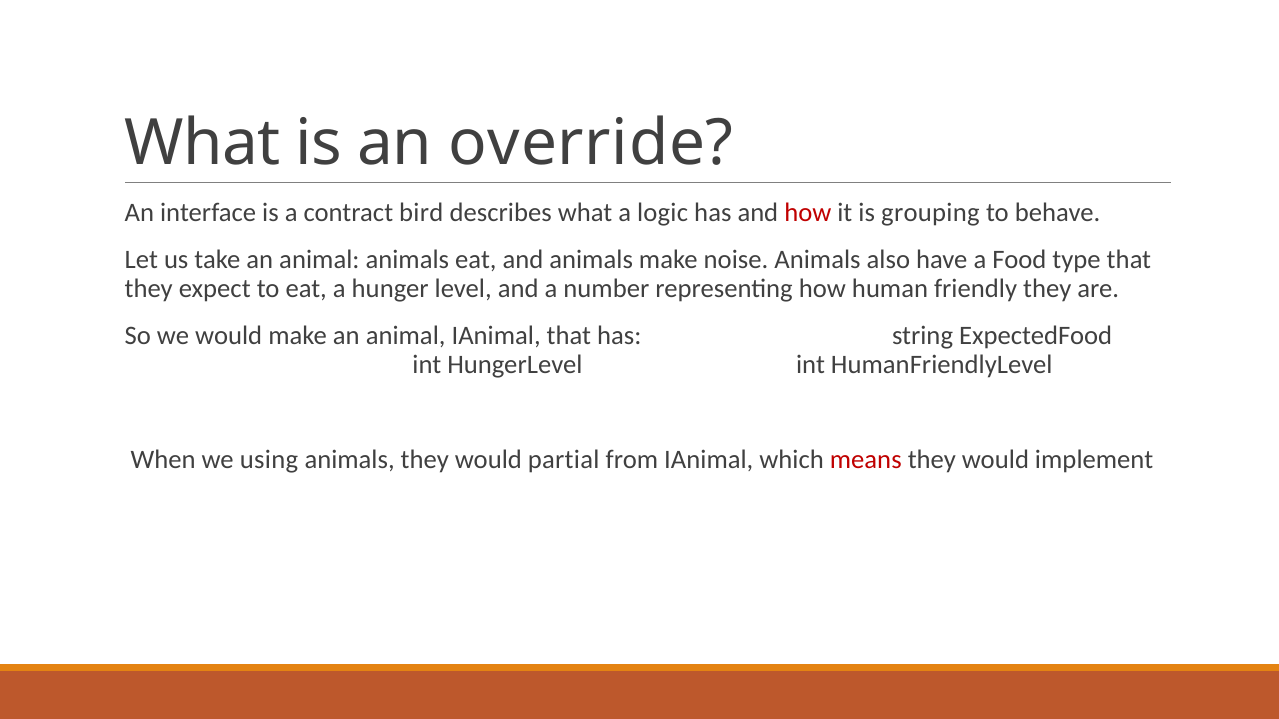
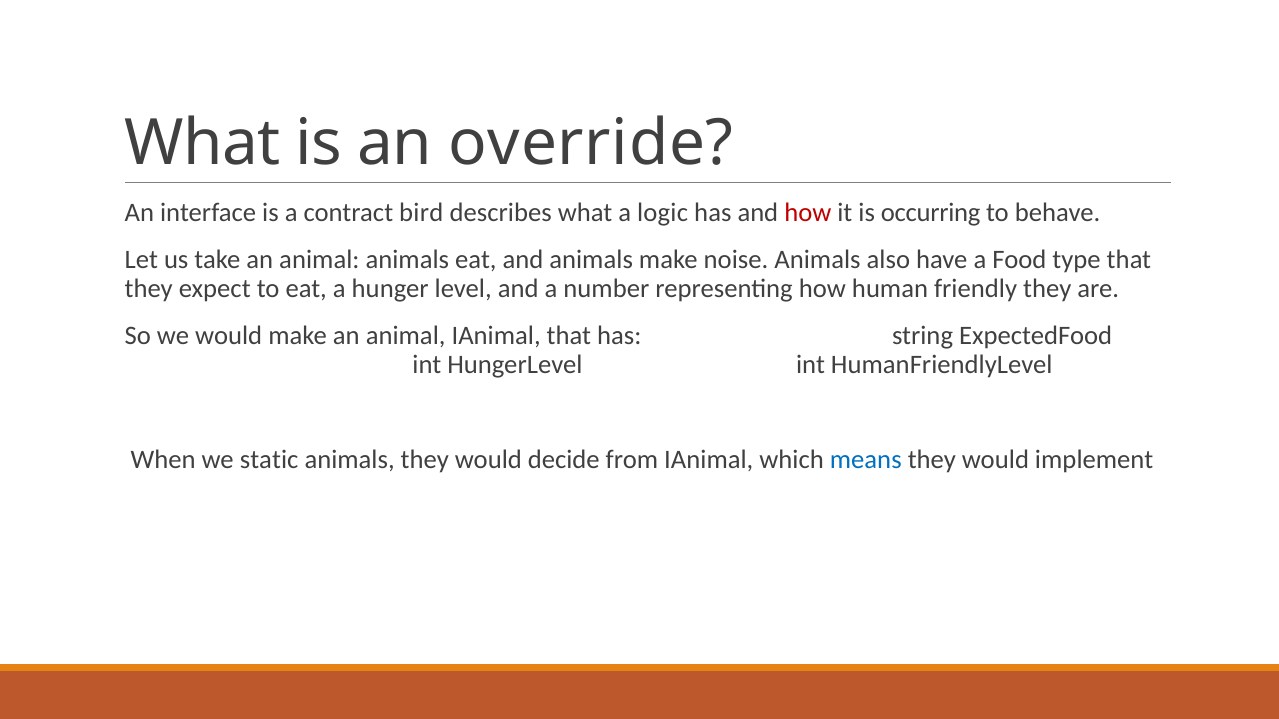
grouping: grouping -> occurring
using: using -> static
partial: partial -> decide
means colour: red -> blue
